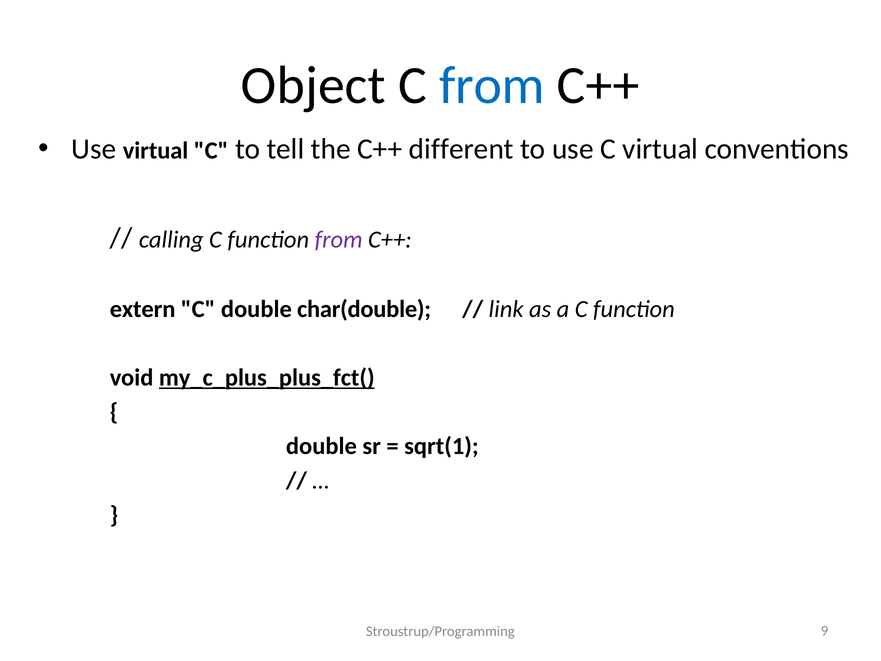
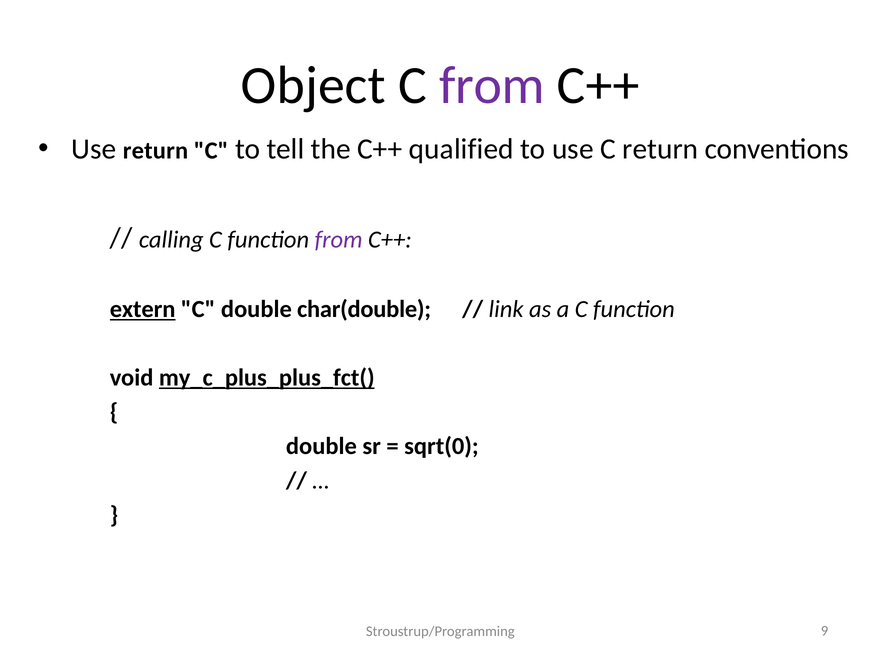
from at (492, 85) colour: blue -> purple
Use virtual: virtual -> return
different: different -> qualified
C virtual: virtual -> return
extern underline: none -> present
sqrt(1: sqrt(1 -> sqrt(0
